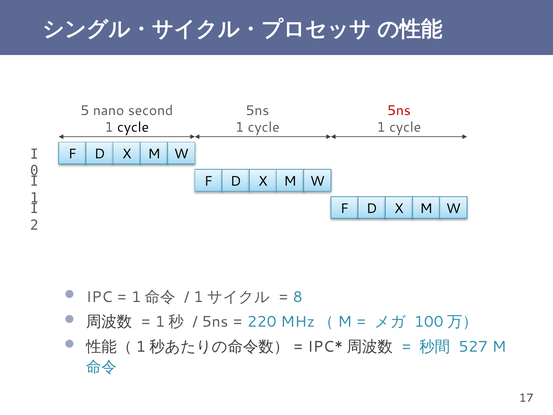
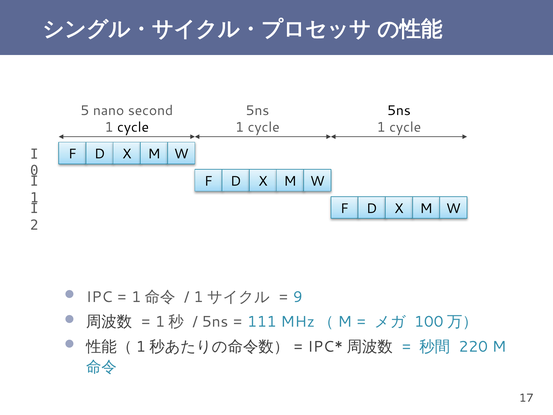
5ns at (399, 110) colour: red -> black
8: 8 -> 9
220: 220 -> 111
527: 527 -> 220
